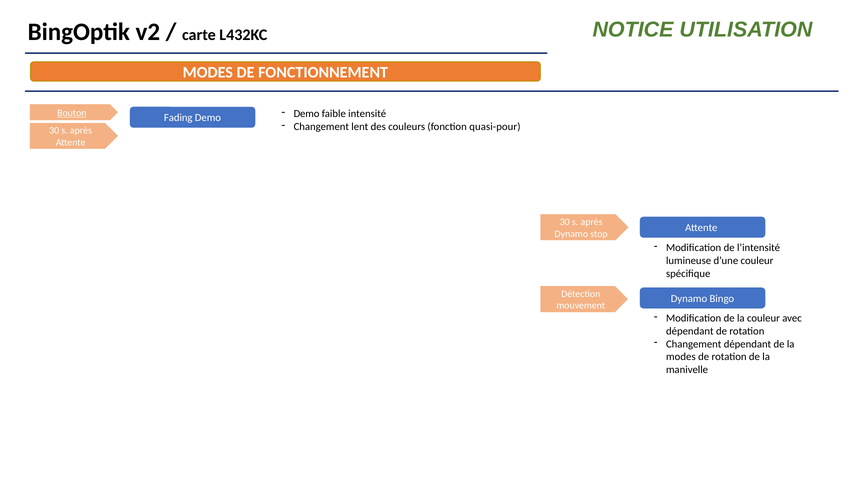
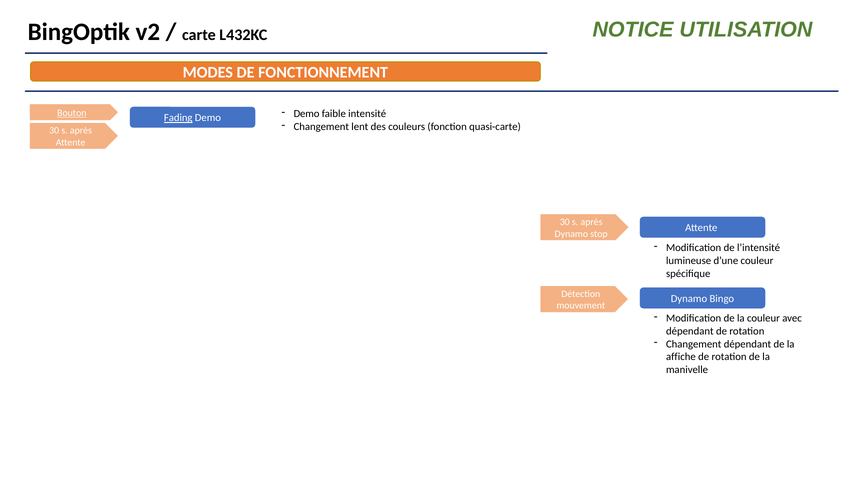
Fading underline: none -> present
quasi-pour: quasi-pour -> quasi-carte
modes at (681, 357): modes -> affiche
